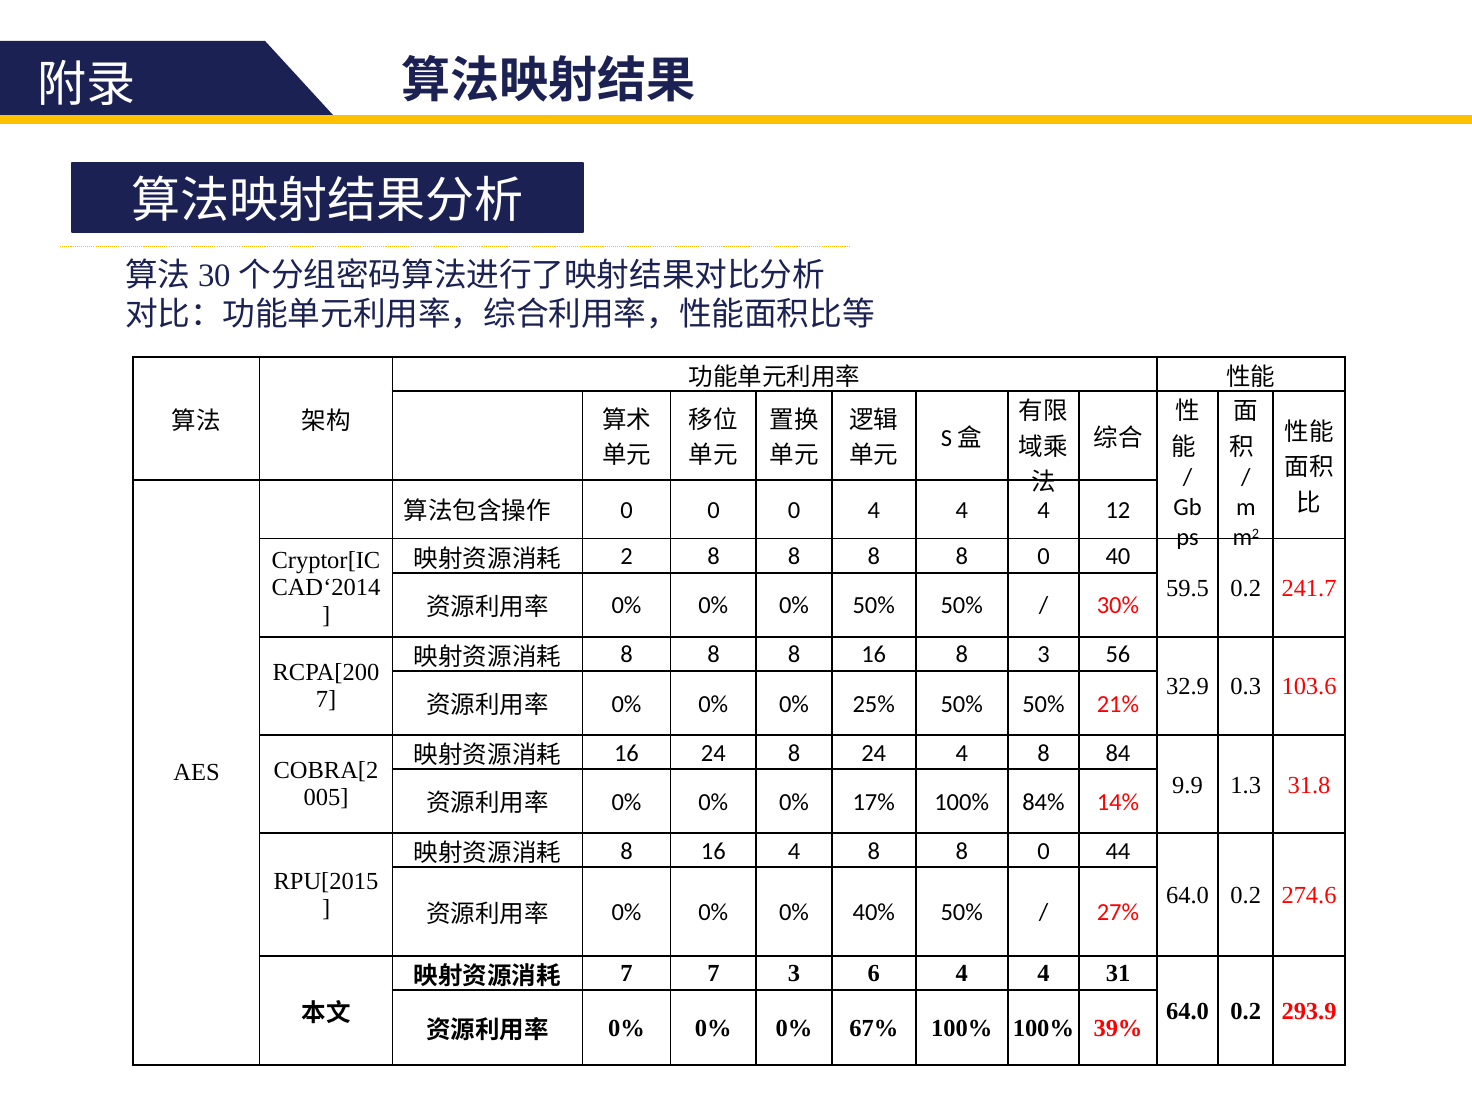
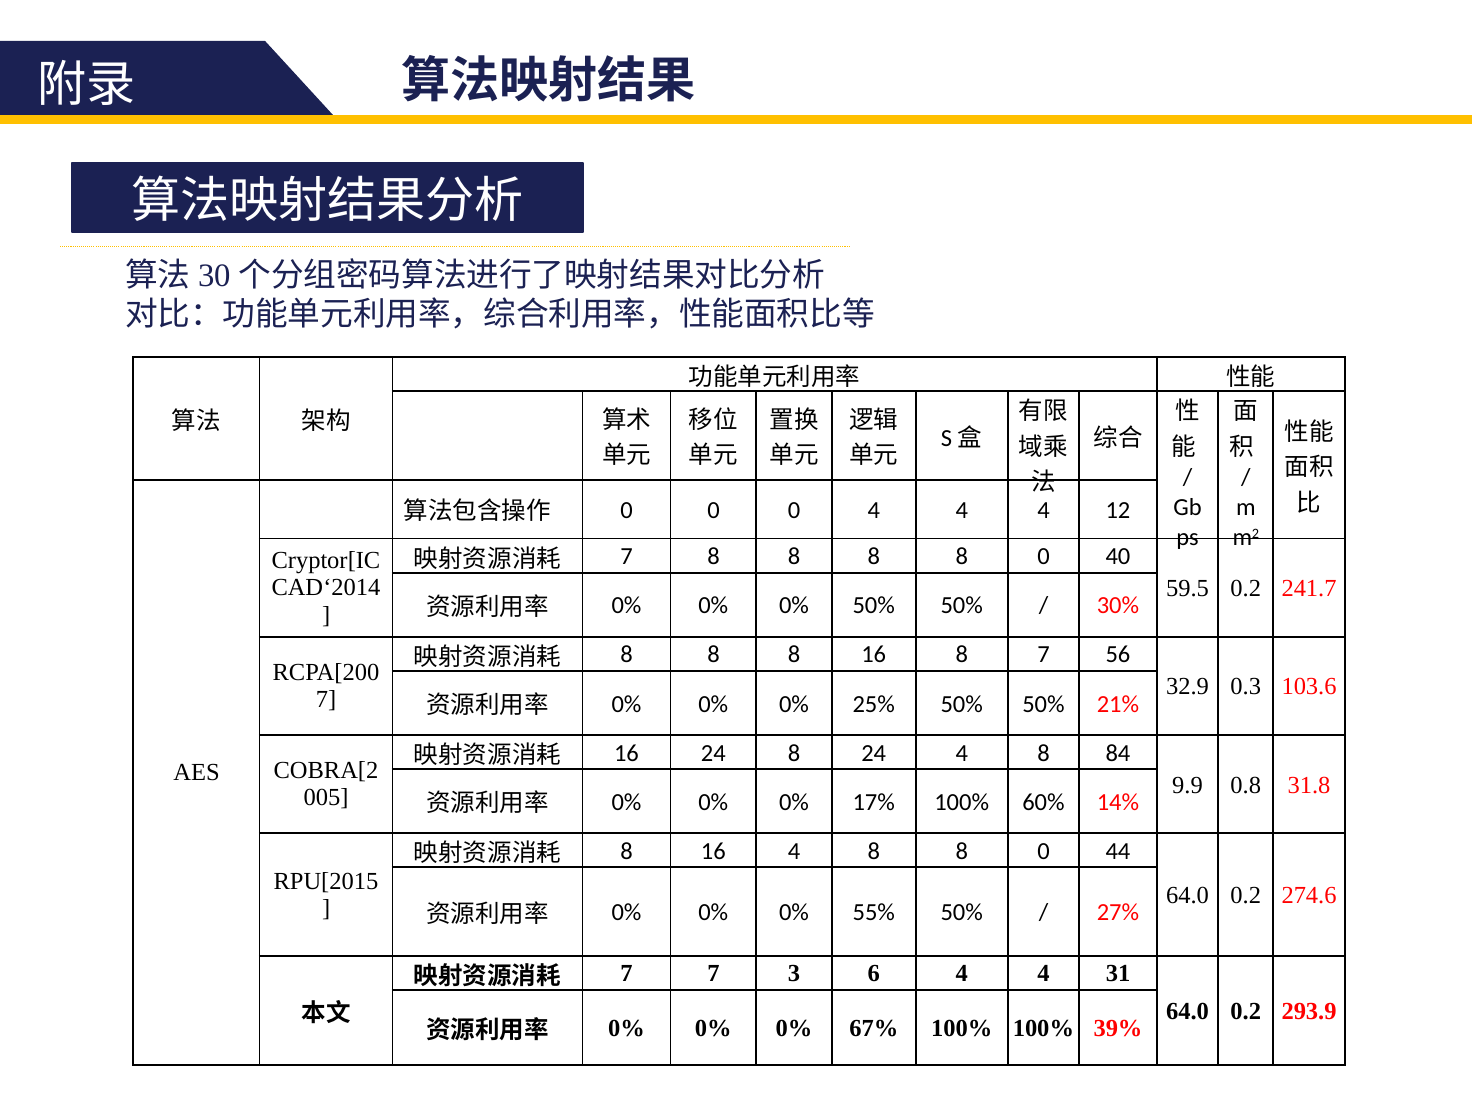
2 at (627, 557): 2 -> 7
8 3: 3 -> 7
1.3: 1.3 -> 0.8
84%: 84% -> 60%
40%: 40% -> 55%
